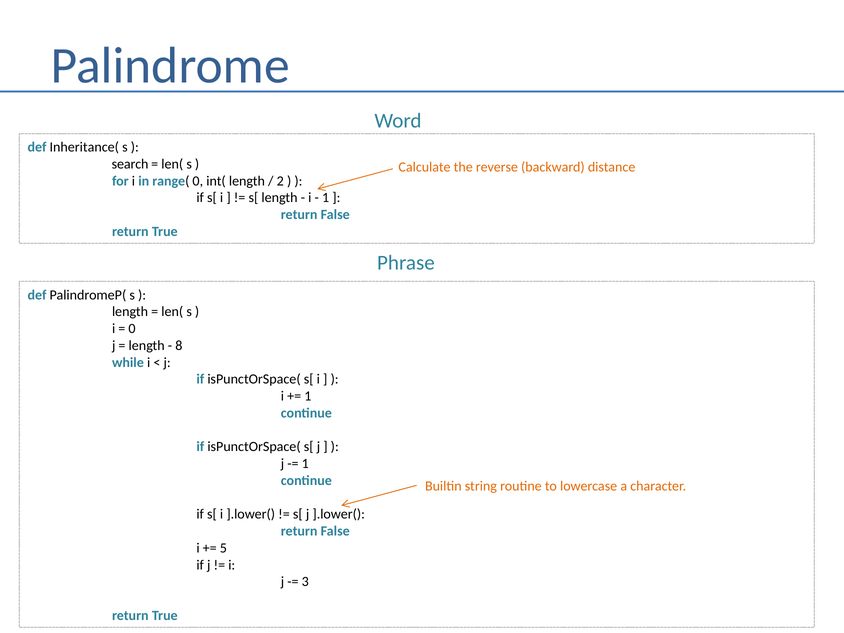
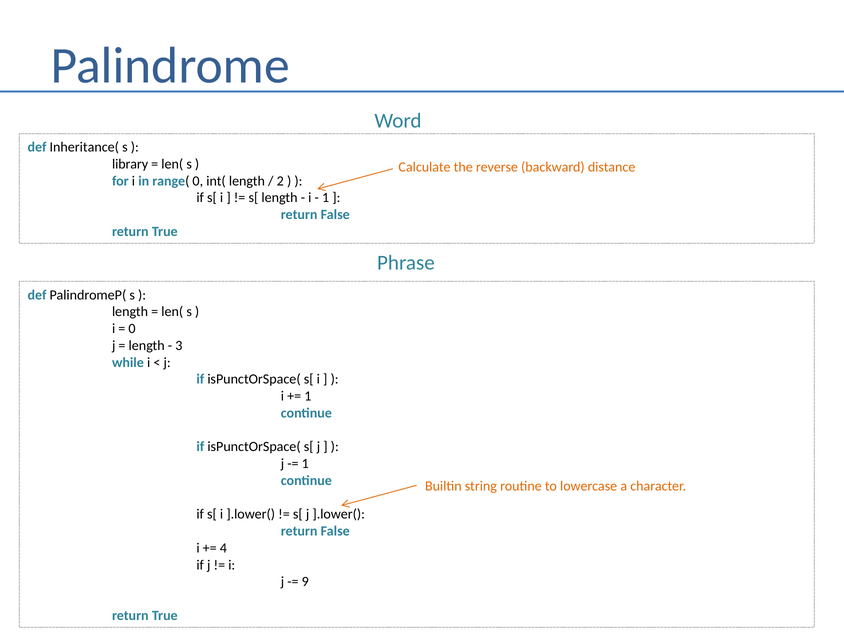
search: search -> library
8: 8 -> 3
5: 5 -> 4
3: 3 -> 9
